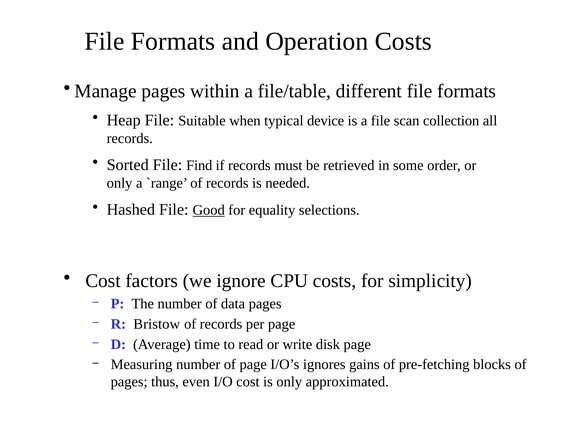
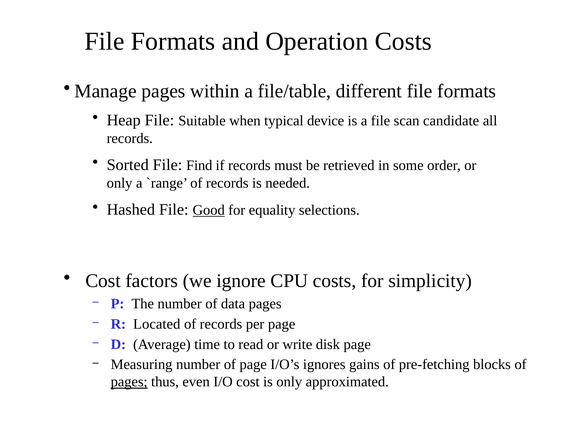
collection: collection -> candidate
Bristow: Bristow -> Located
pages at (129, 382) underline: none -> present
